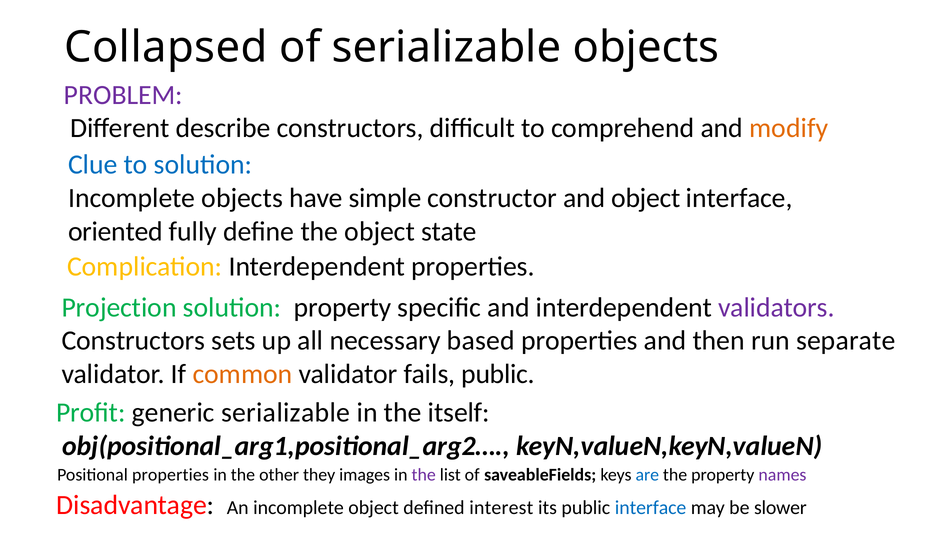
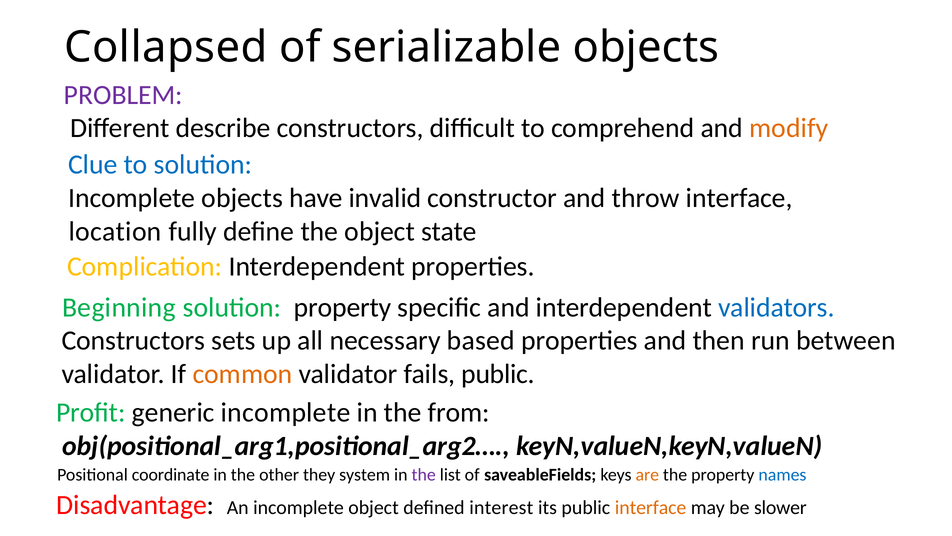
simple: simple -> invalid
and object: object -> throw
oriented: oriented -> location
Projection: Projection -> Beginning
validators colour: purple -> blue
separate: separate -> between
generic serializable: serializable -> incomplete
itself: itself -> from
Positional properties: properties -> coordinate
images: images -> system
are colour: blue -> orange
names colour: purple -> blue
interface at (651, 507) colour: blue -> orange
